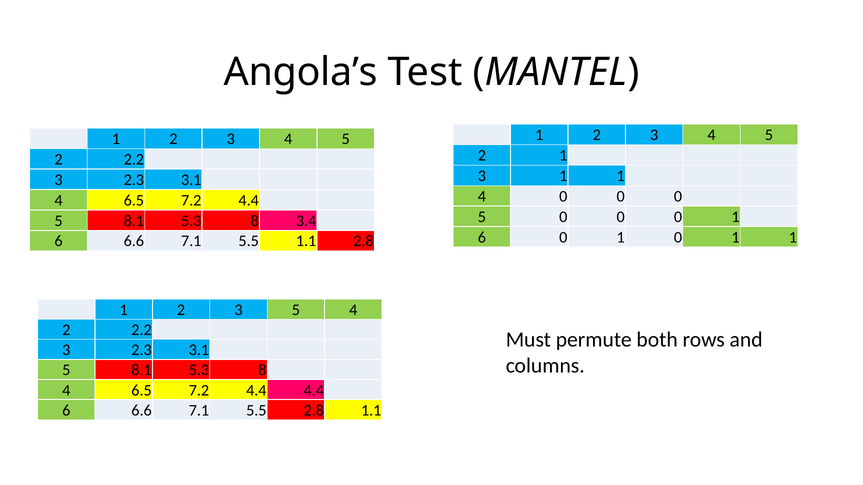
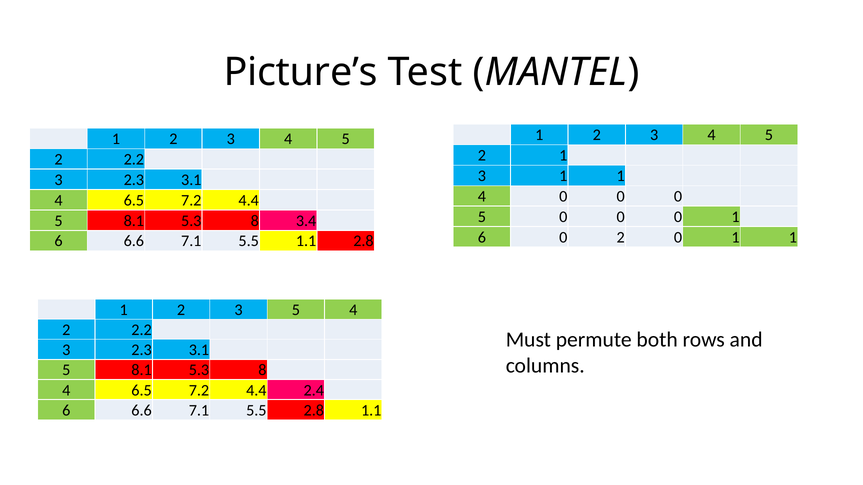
Angola’s: Angola’s -> Picture’s
6 0 1: 1 -> 2
4.4 4.4: 4.4 -> 2.4
